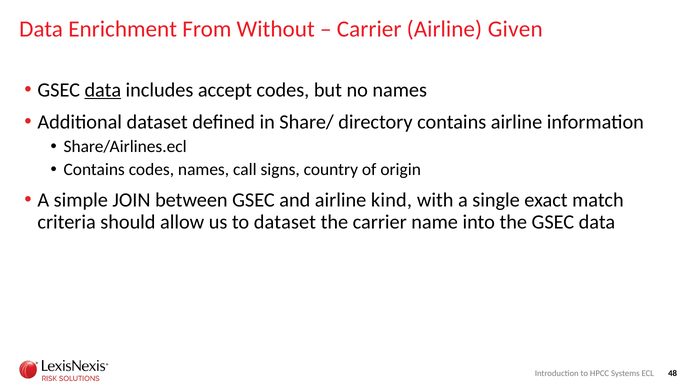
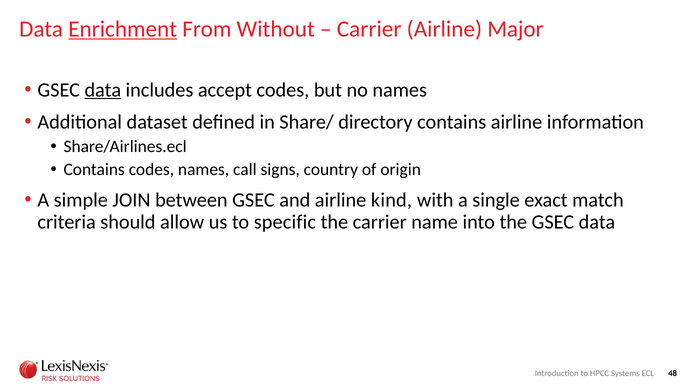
Enrichment underline: none -> present
Given: Given -> Major
to dataset: dataset -> specific
